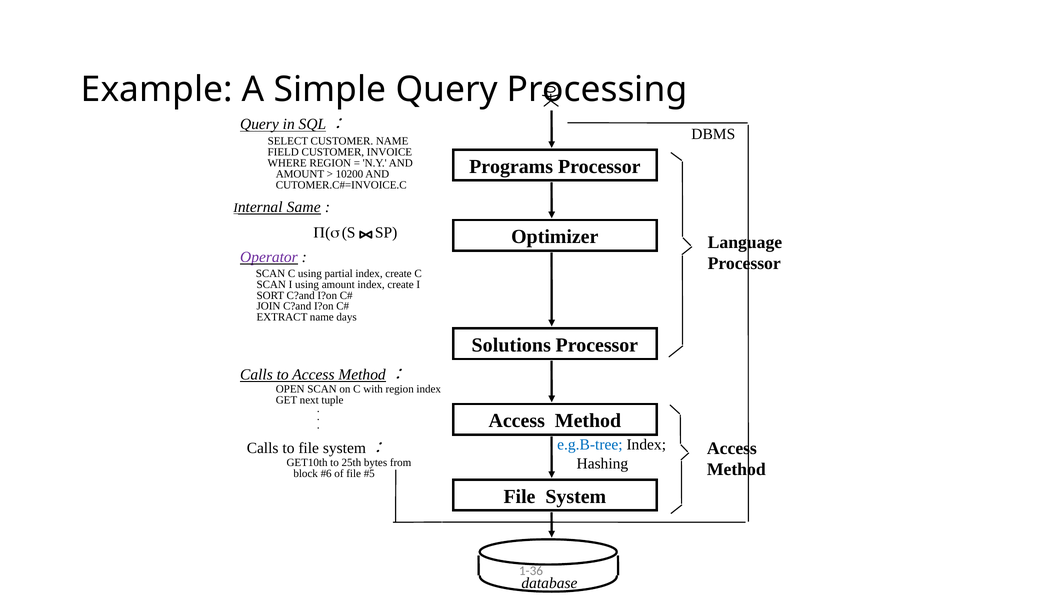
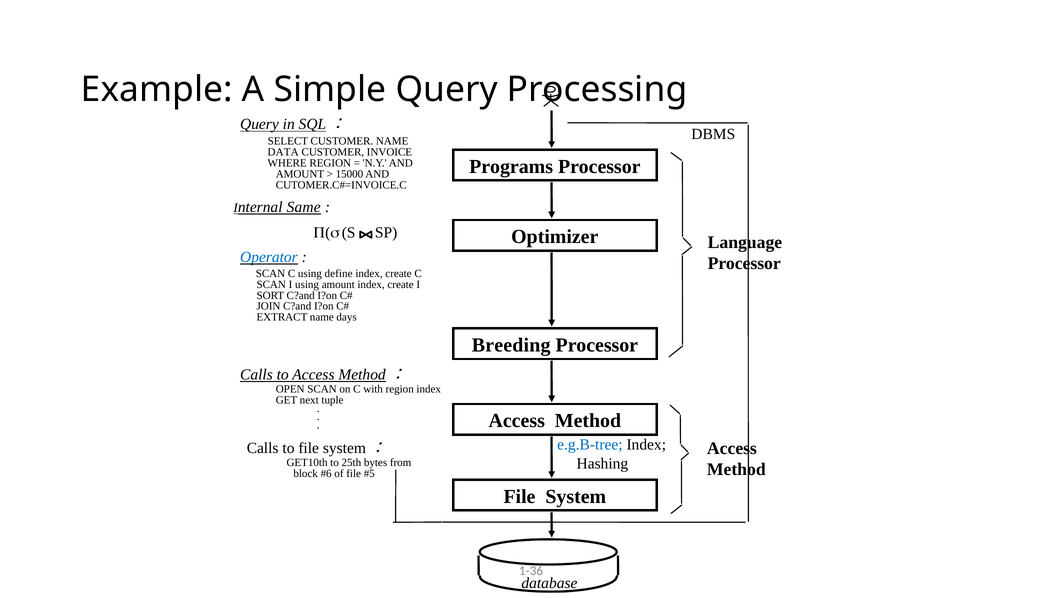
FIELD: FIELD -> DATA
10200: 10200 -> 15000
Operator colour: purple -> blue
partial: partial -> define
Solutions: Solutions -> Breeding
